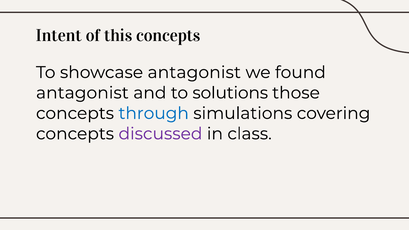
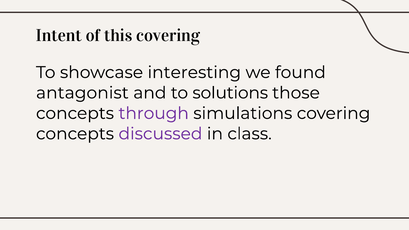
this concepts: concepts -> covering
showcase antagonist: antagonist -> interesting
through colour: blue -> purple
